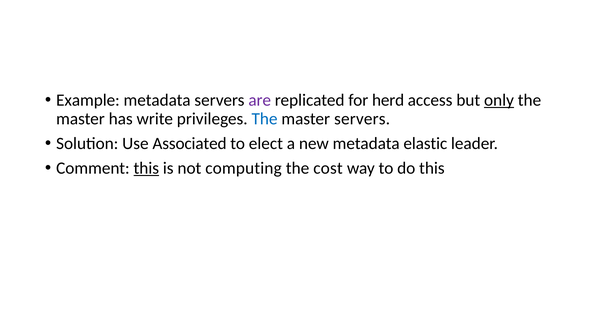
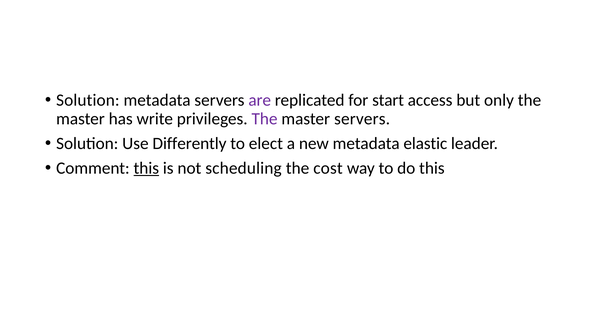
Example at (88, 100): Example -> Solution
herd: herd -> start
only underline: present -> none
The at (265, 119) colour: blue -> purple
Associated: Associated -> Differently
computing: computing -> scheduling
